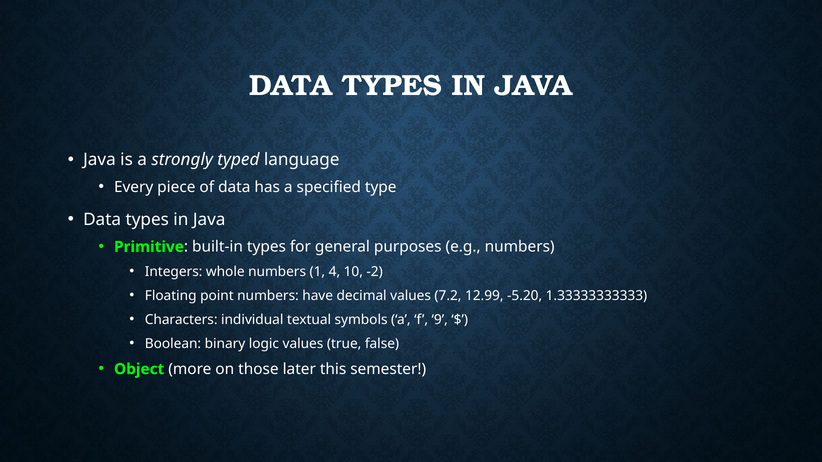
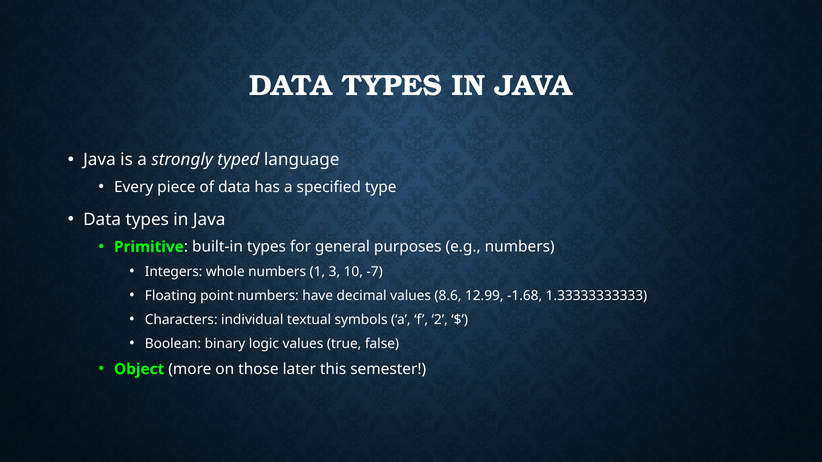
4: 4 -> 3
-2: -2 -> -7
7.2: 7.2 -> 8.6
-5.20: -5.20 -> -1.68
9: 9 -> 2
